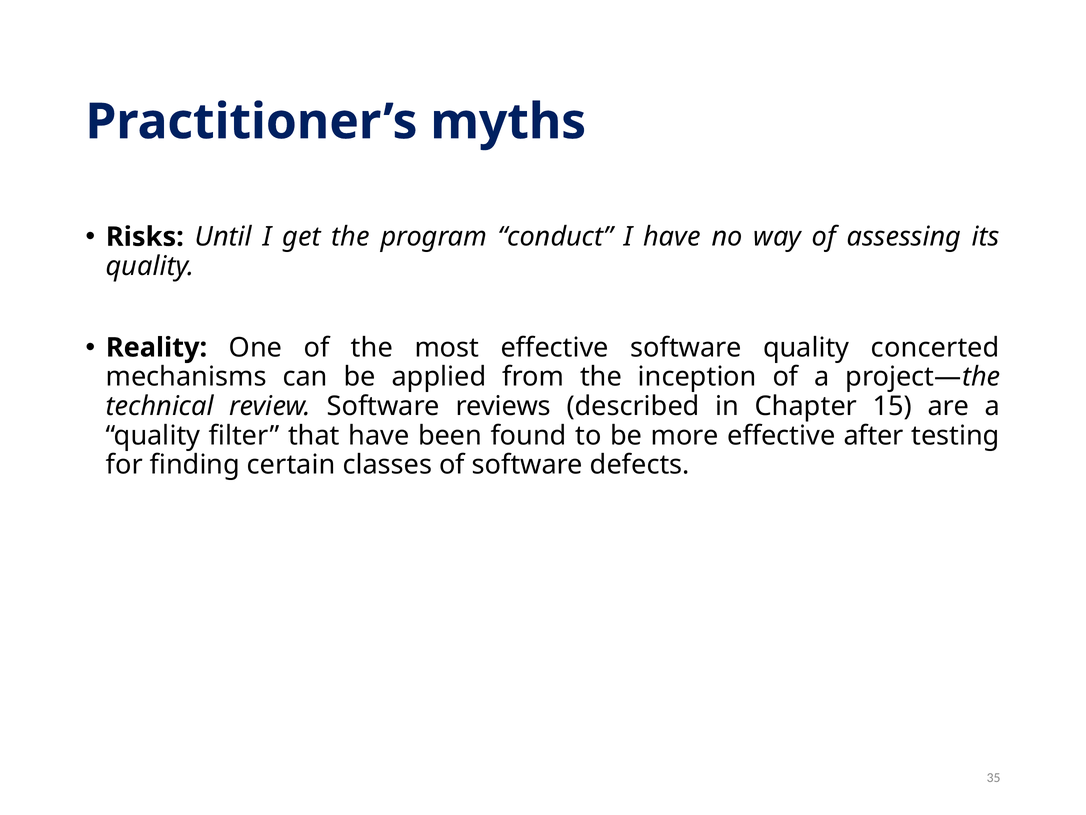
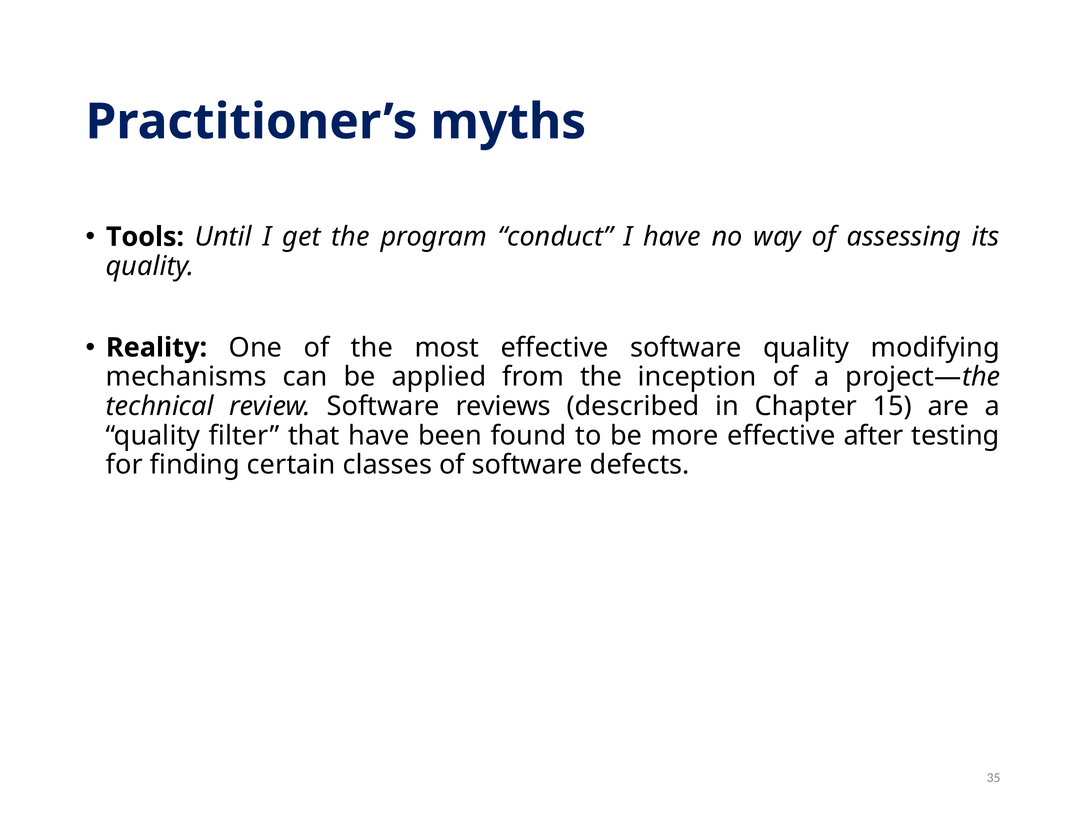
Risks: Risks -> Tools
concerted: concerted -> modifying
